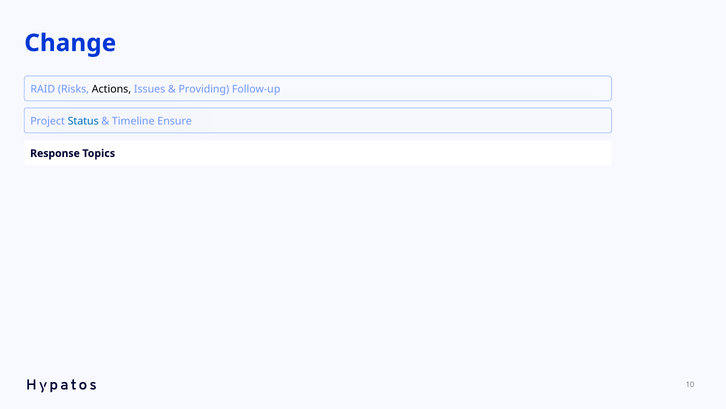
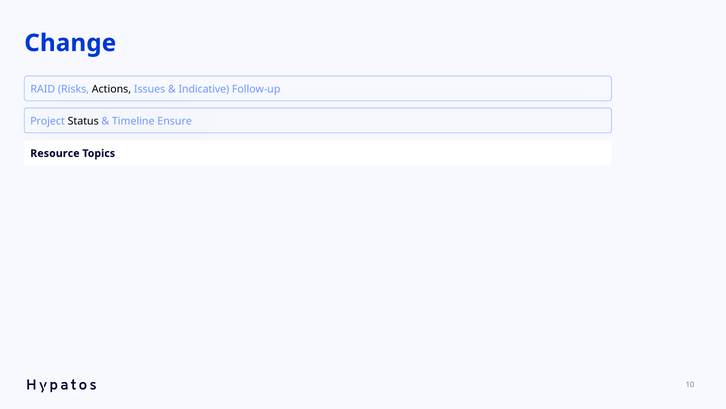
Providing: Providing -> Indicative
Status colour: blue -> black
Response: Response -> Resource
